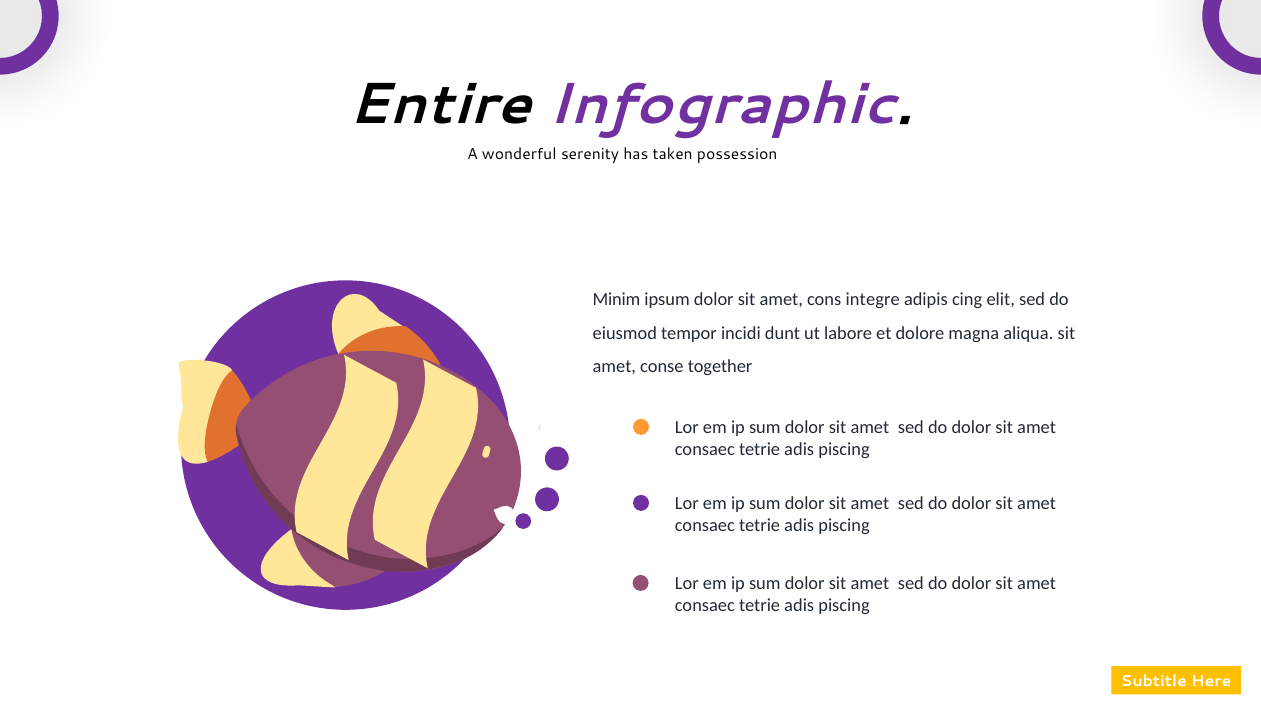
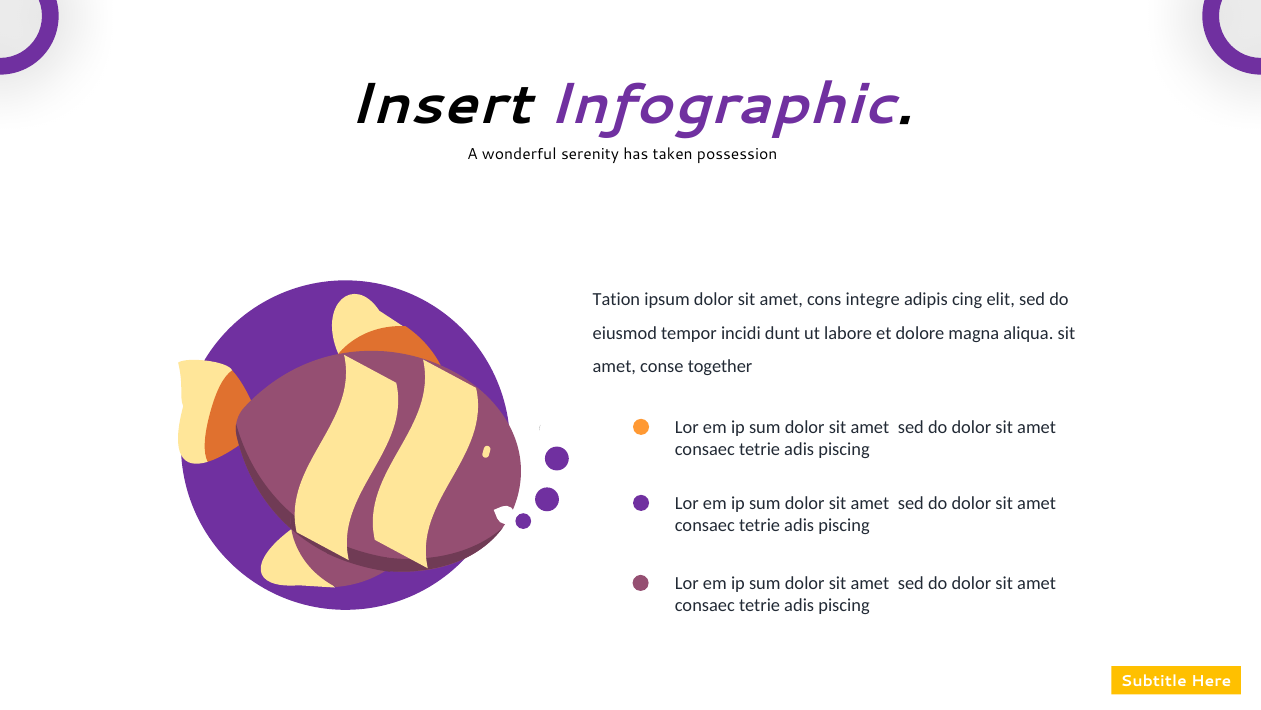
Entire: Entire -> Insert
Minim: Minim -> Tation
